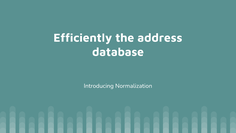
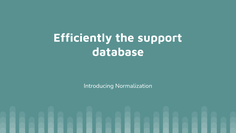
address: address -> support
